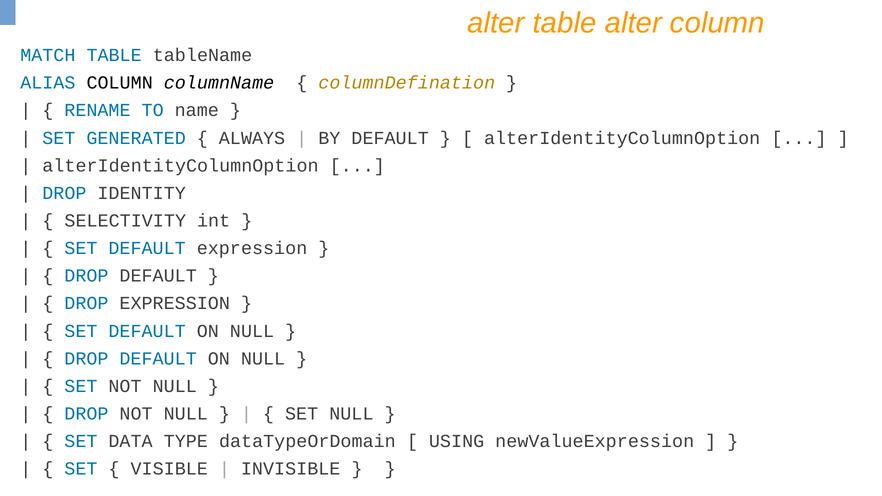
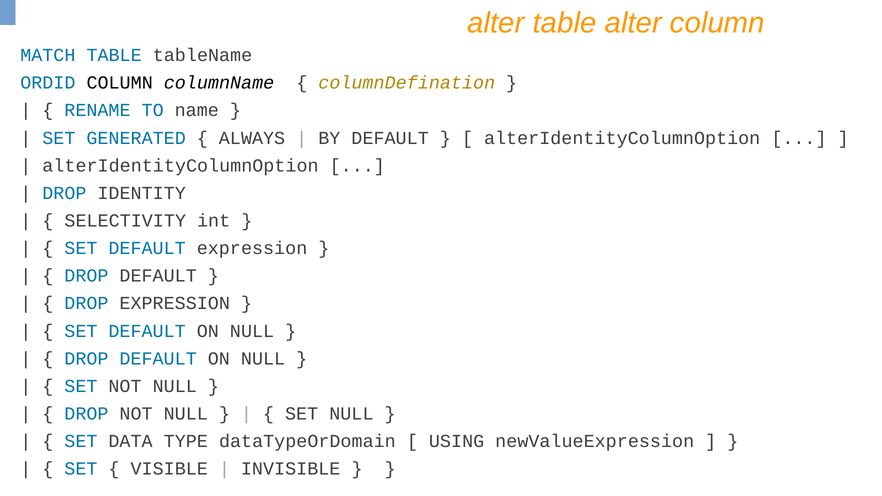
ALIAS: ALIAS -> ORDID
